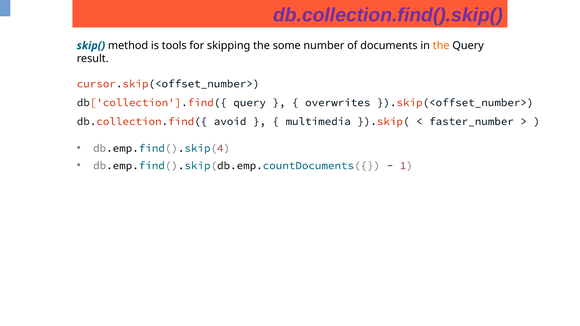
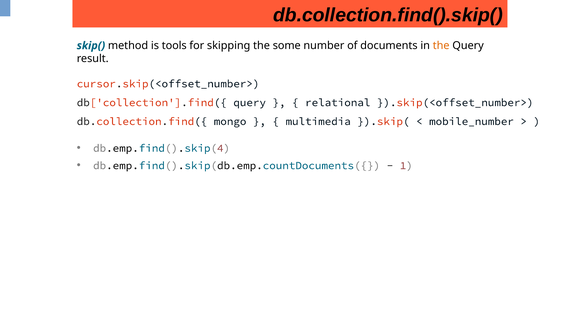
db.collection.find().skip( colour: purple -> black
overwrites: overwrites -> relational
avoid: avoid -> mongo
faster_number: faster_number -> mobile_number
